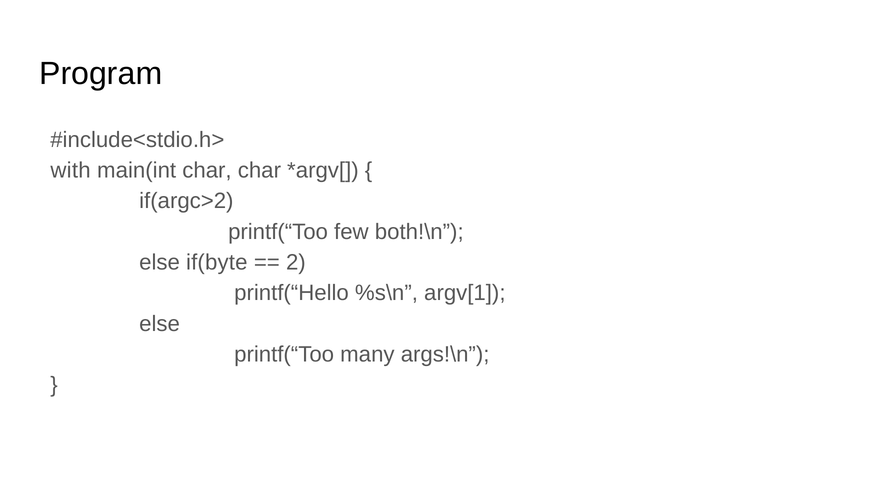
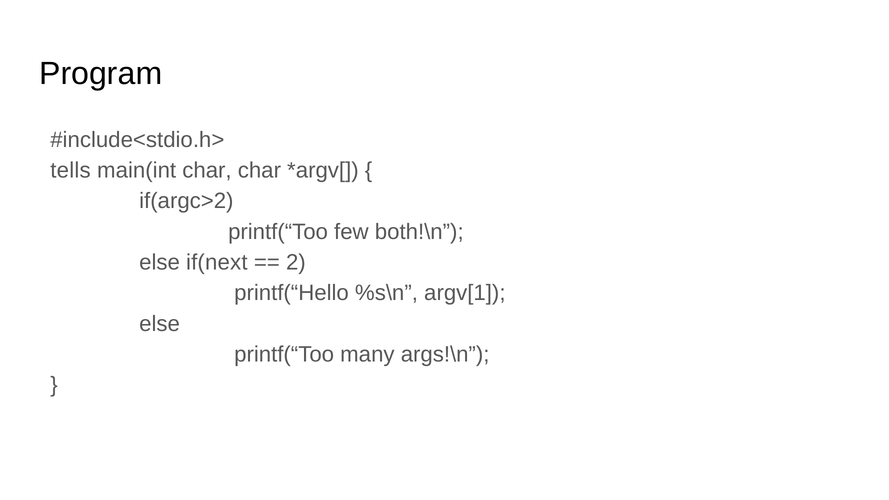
with: with -> tells
if(byte: if(byte -> if(next
